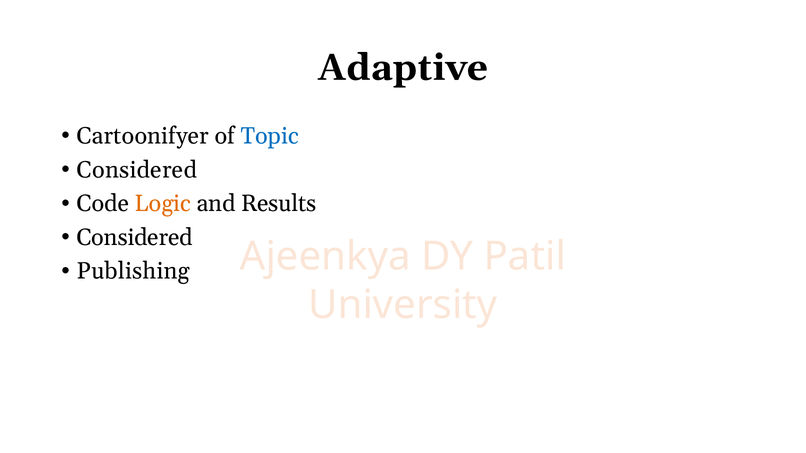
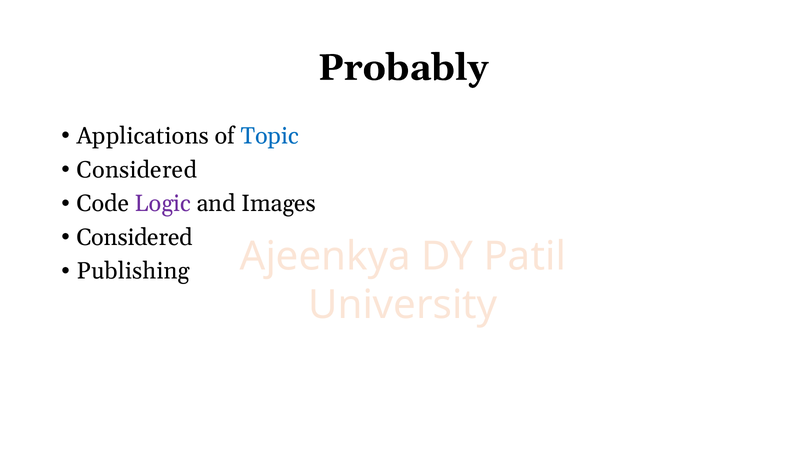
Adaptive: Adaptive -> Probably
Cartoonifyer: Cartoonifyer -> Applications
Logic colour: orange -> purple
Results: Results -> Images
